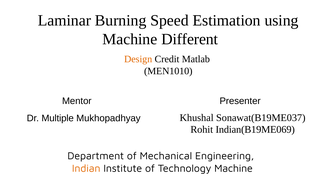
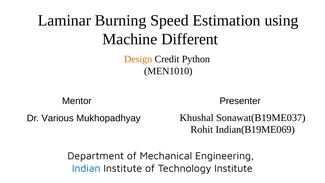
Matlab: Matlab -> Python
Multiple: Multiple -> Various
Indian colour: orange -> blue
Technology Machine: Machine -> Institute
